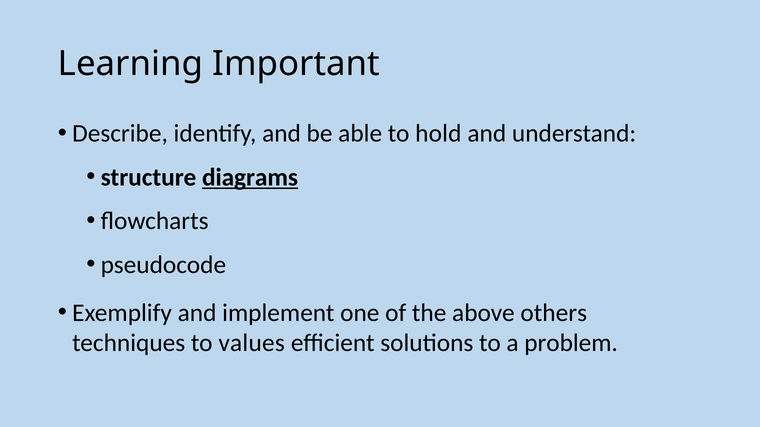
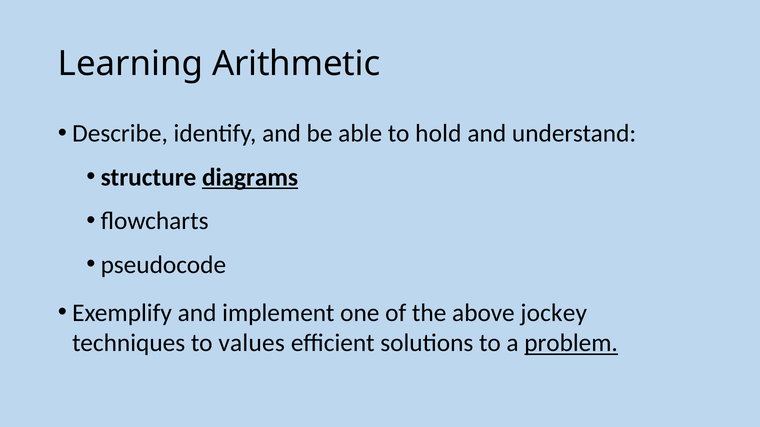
Important: Important -> Arithmetic
others: others -> jockey
problem underline: none -> present
